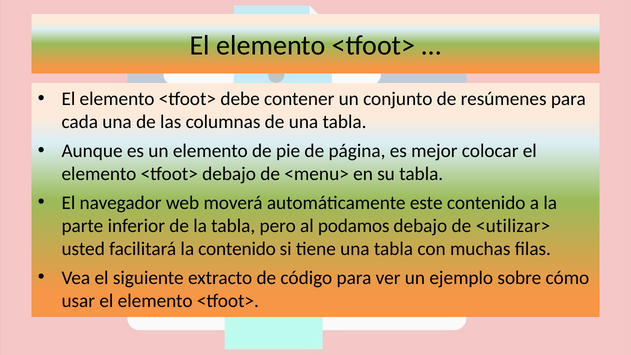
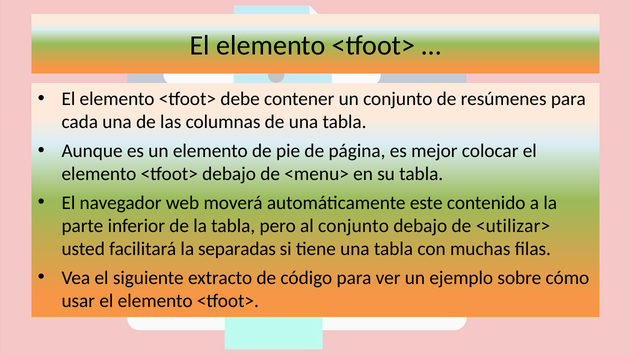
al podamos: podamos -> conjunto
la contenido: contenido -> separadas
